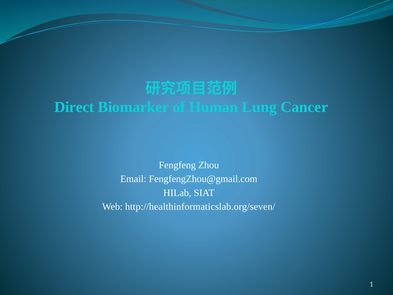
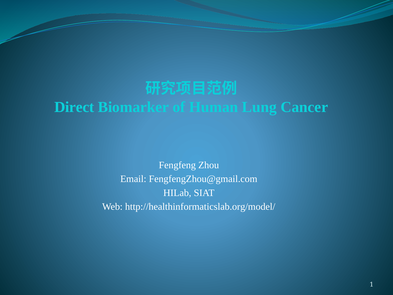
http://healthinformaticslab.org/seven/: http://healthinformaticslab.org/seven/ -> http://healthinformaticslab.org/model/
